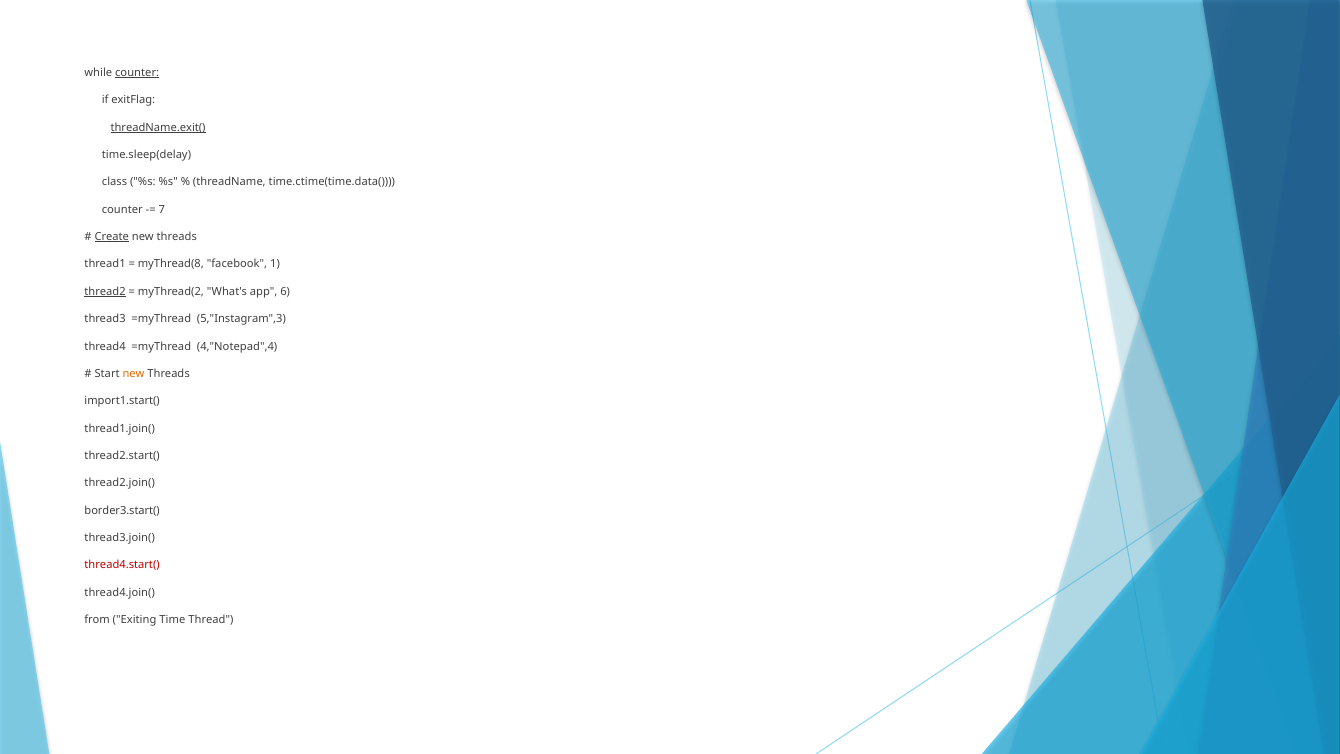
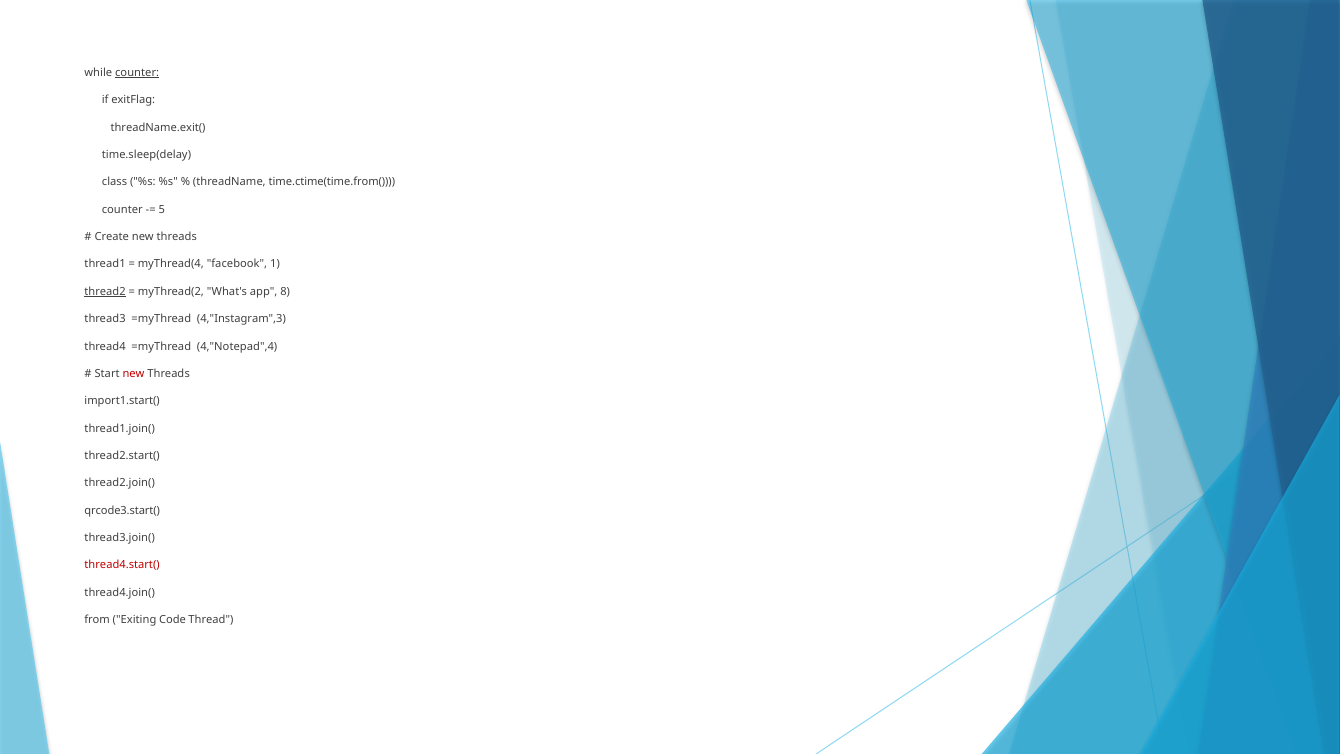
threadName.exit( underline: present -> none
time.ctime(time.data(: time.ctime(time.data( -> time.ctime(time.from(
7: 7 -> 5
Create underline: present -> none
myThread(8: myThread(8 -> myThread(4
6: 6 -> 8
5,"Instagram",3: 5,"Instagram",3 -> 4,"Instagram",3
new at (134, 374) colour: orange -> red
border3.start(: border3.start( -> qrcode3.start(
Time: Time -> Code
